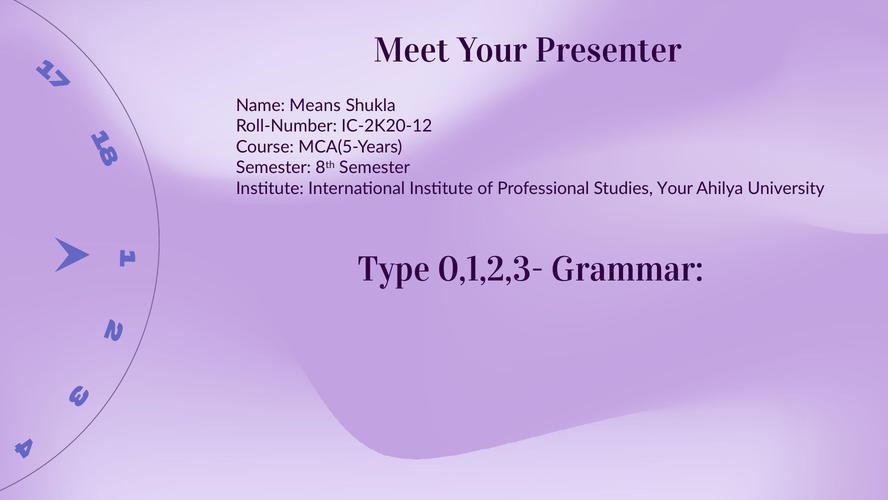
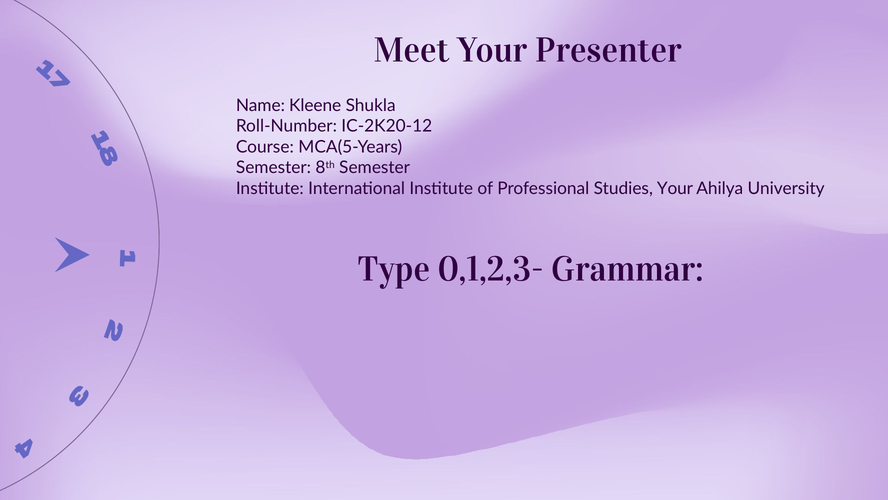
Means: Means -> Kleene
